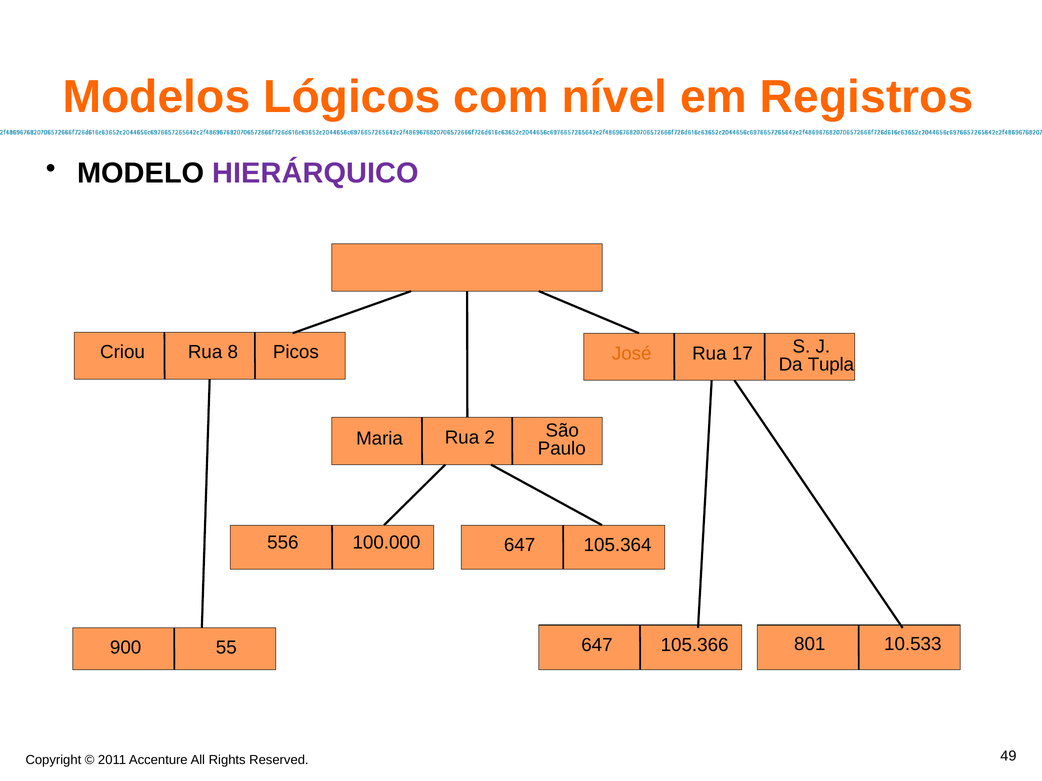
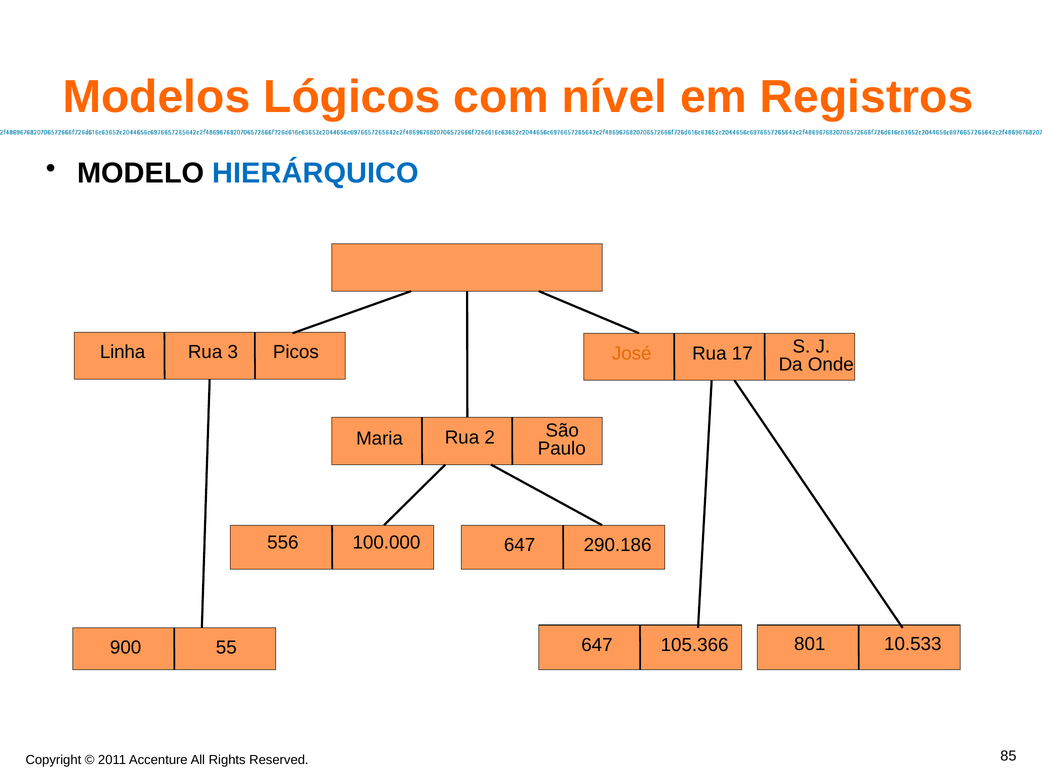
HIERÁRQUICO colour: purple -> blue
Criou: Criou -> Linha
8: 8 -> 3
Tupla: Tupla -> Onde
105.364: 105.364 -> 290.186
49: 49 -> 85
